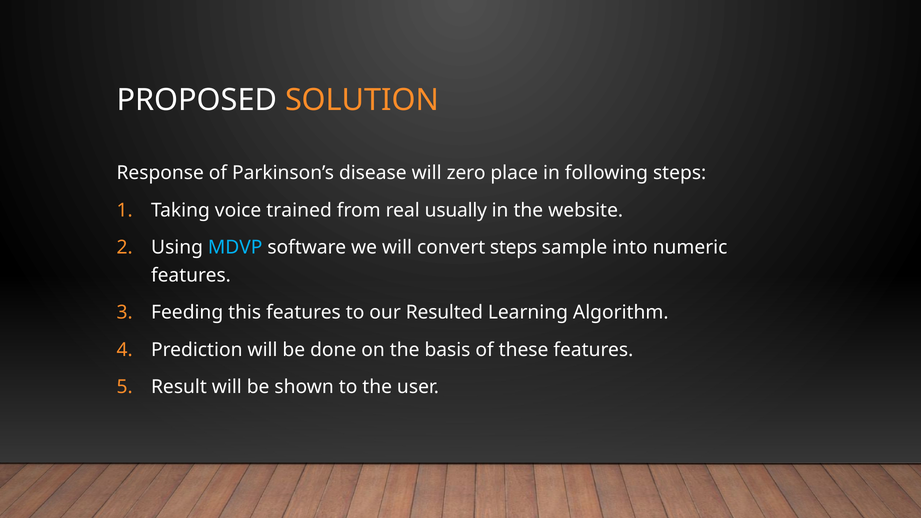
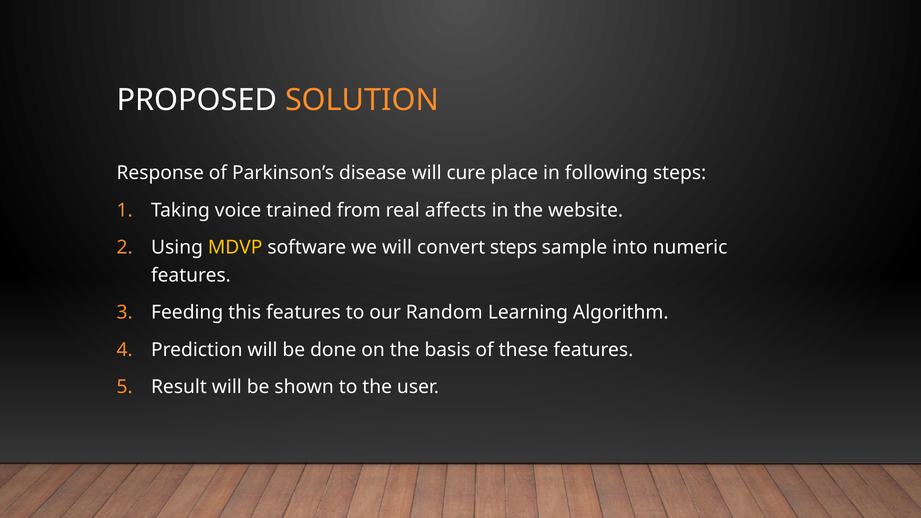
zero: zero -> cure
usually: usually -> affects
MDVP colour: light blue -> yellow
Resulted: Resulted -> Random
